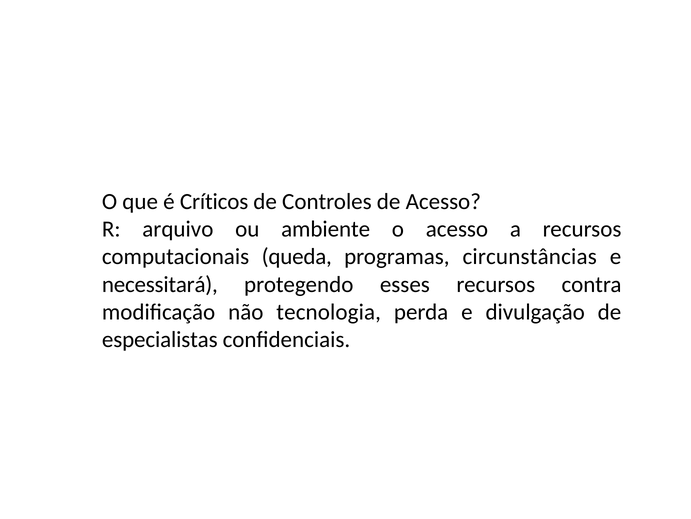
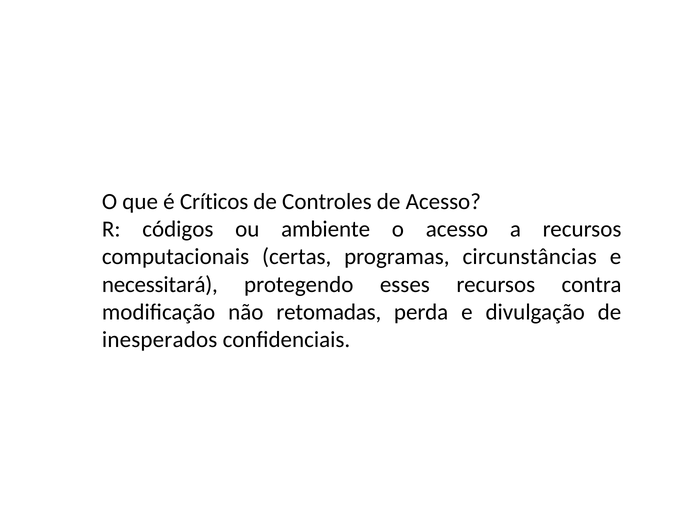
arquivo: arquivo -> códigos
queda: queda -> certas
tecnologia: tecnologia -> retomadas
especialistas: especialistas -> inesperados
